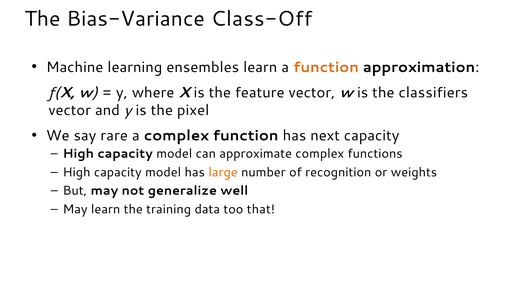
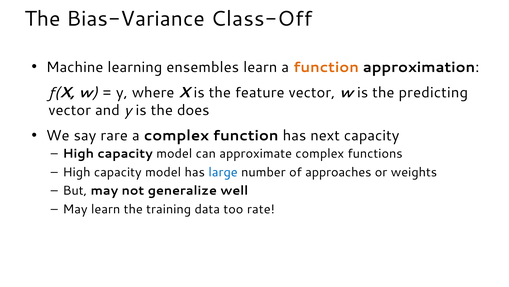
classifiers: classifiers -> predicting
pixel: pixel -> does
large colour: orange -> blue
recognition: recognition -> approaches
that: that -> rate
